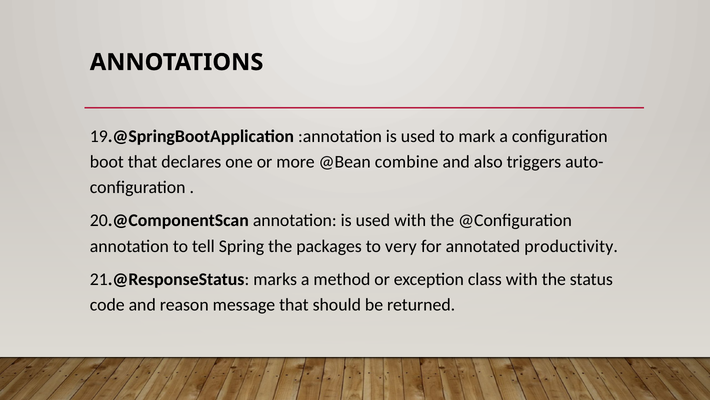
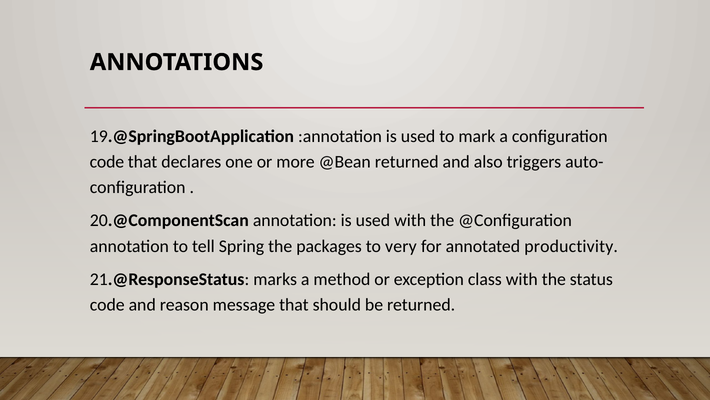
boot at (107, 162): boot -> code
@Bean combine: combine -> returned
